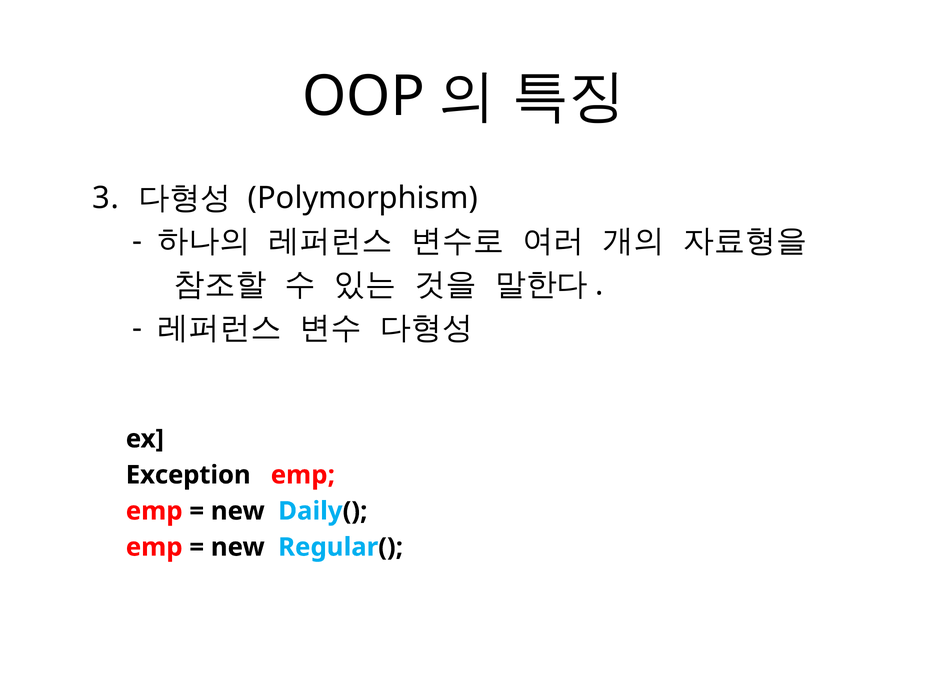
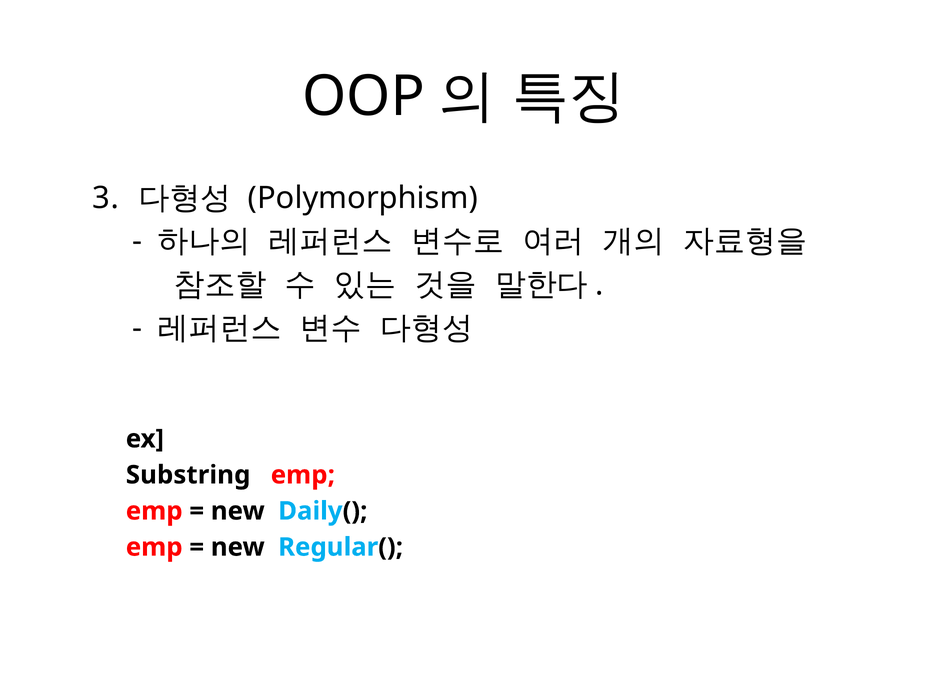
Exception: Exception -> Substring
